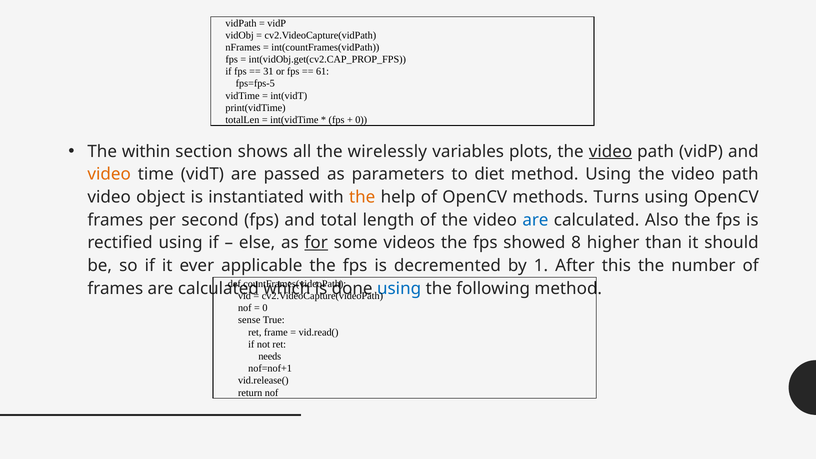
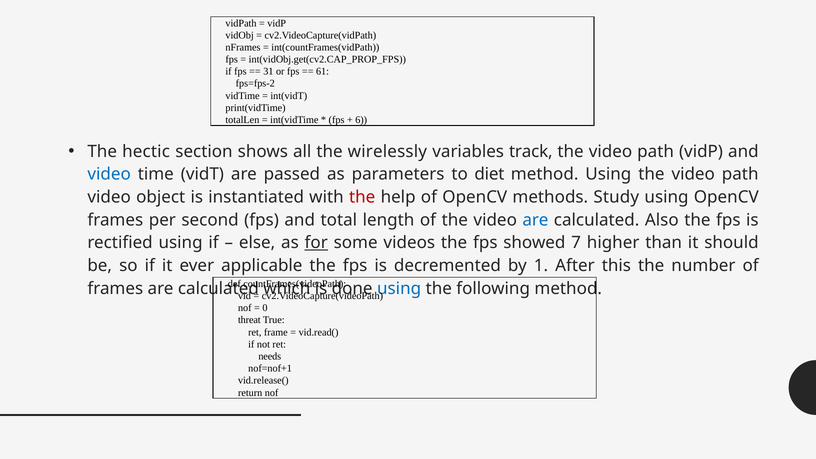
fps=fps-5: fps=fps-5 -> fps=fps-2
0 at (361, 120): 0 -> 6
within: within -> hectic
plots: plots -> track
video at (610, 151) underline: present -> none
video at (109, 174) colour: orange -> blue
the at (362, 197) colour: orange -> red
Turns: Turns -> Study
8: 8 -> 7
sense: sense -> threat
